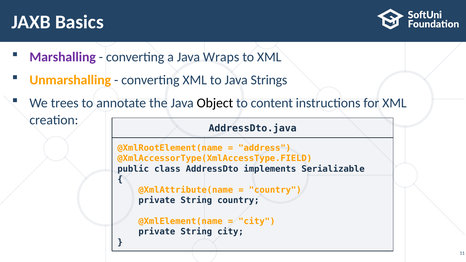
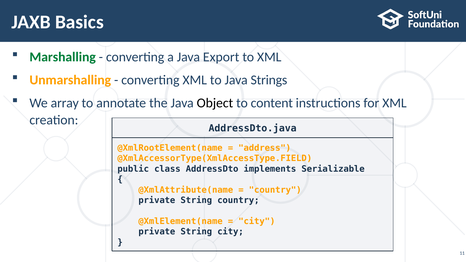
Marshalling colour: purple -> green
Wraps: Wraps -> Export
trees: trees -> array
